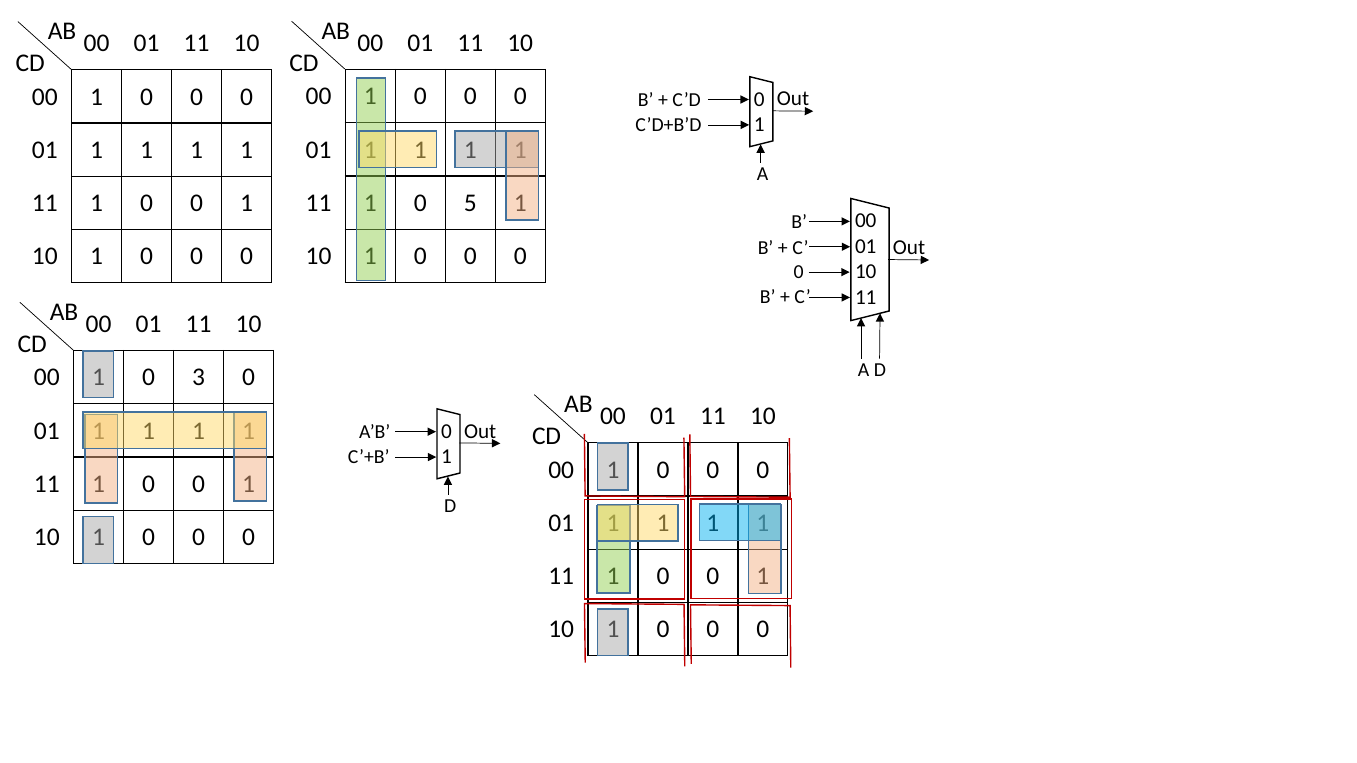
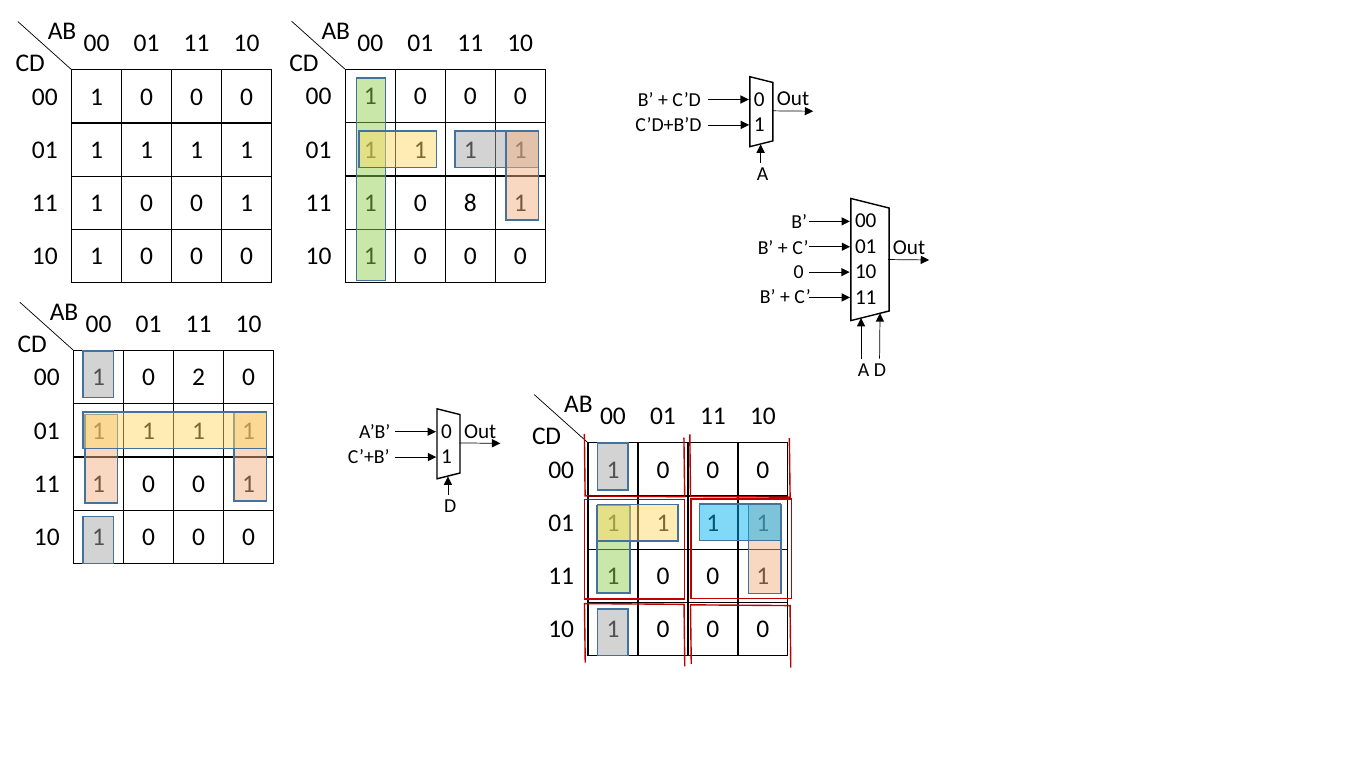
5: 5 -> 8
3: 3 -> 2
